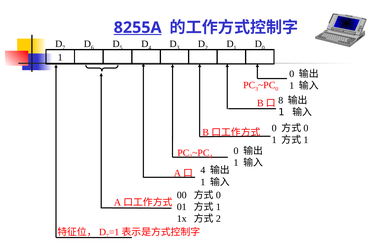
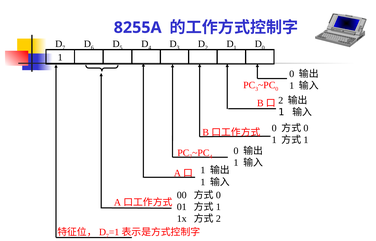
8255A underline: present -> none
8 at (281, 100): 8 -> 2
4 at (203, 170): 4 -> 1
